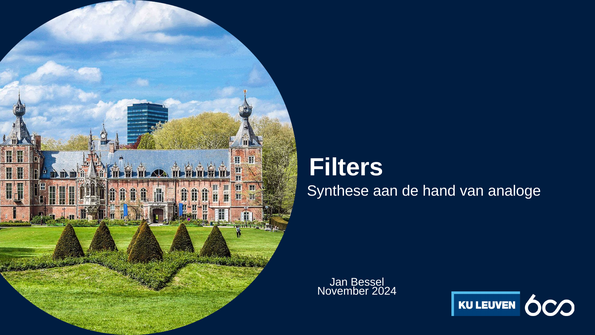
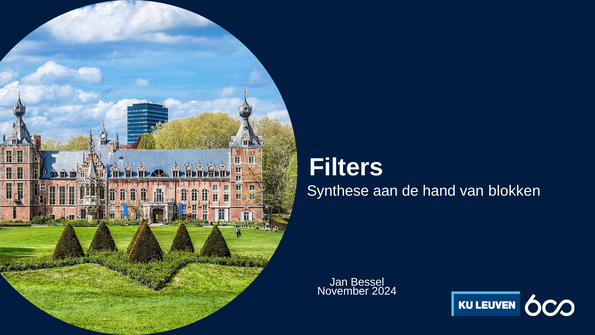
analoge: analoge -> blokken
